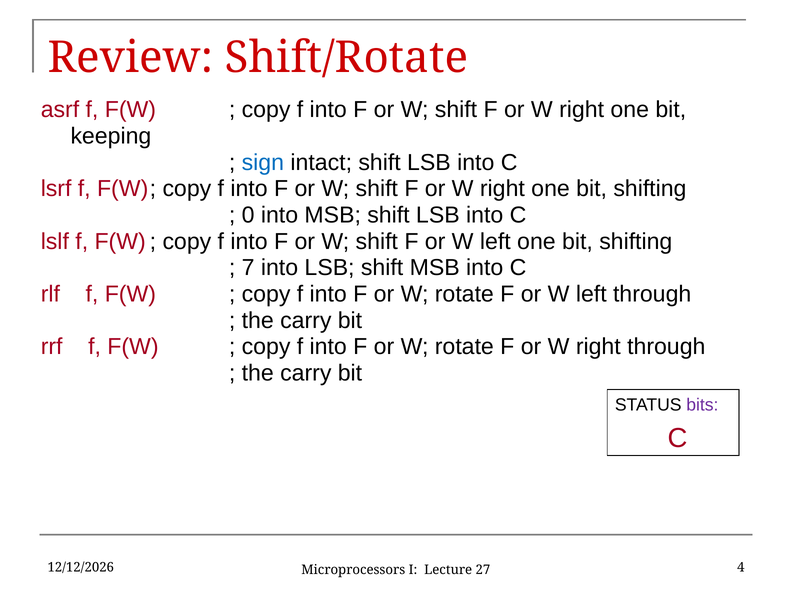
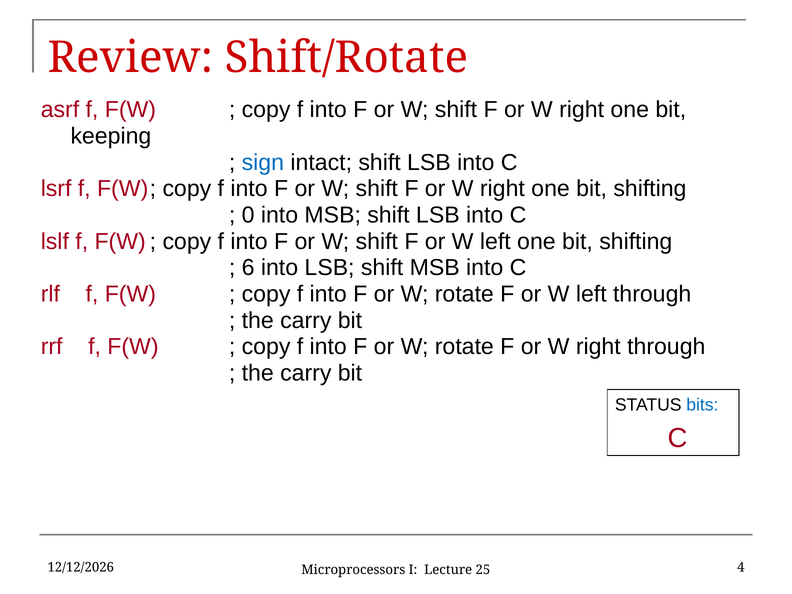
7: 7 -> 6
bits colour: purple -> blue
27: 27 -> 25
